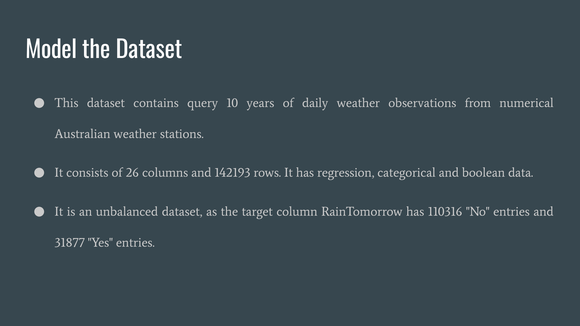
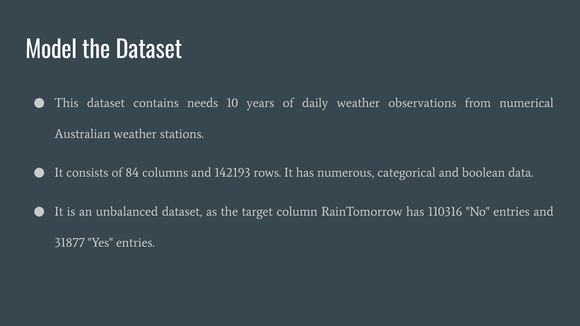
query: query -> needs
26: 26 -> 84
regression: regression -> numerous
